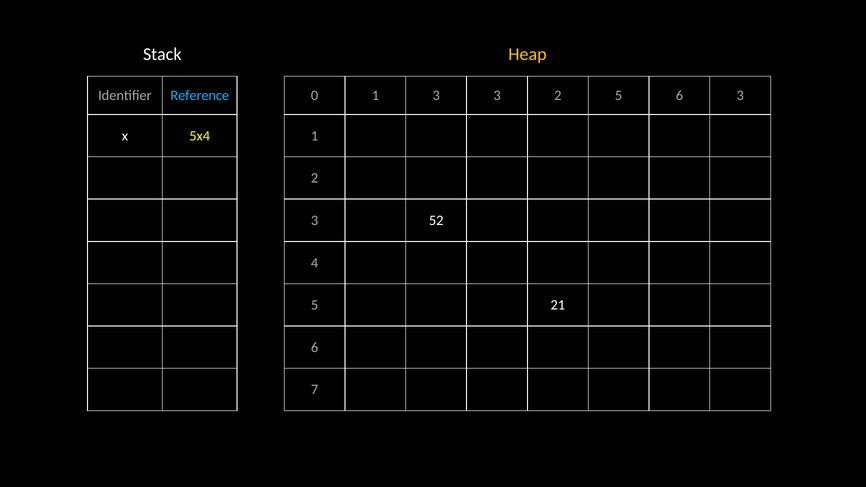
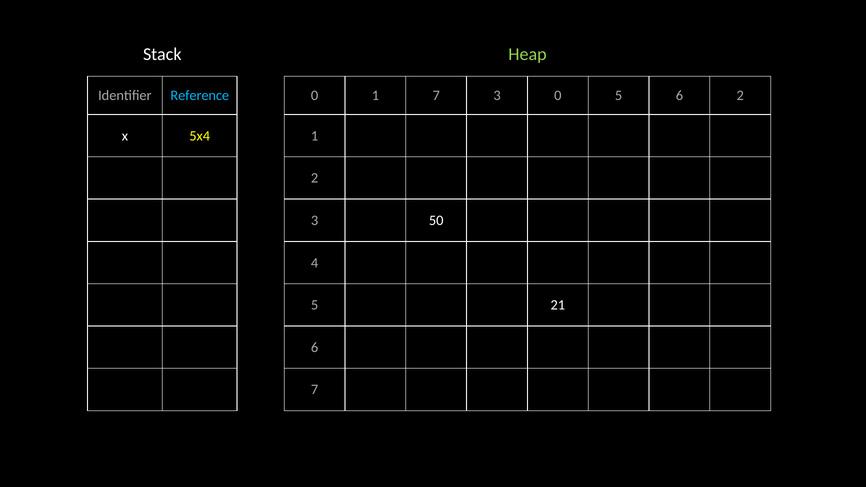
Heap colour: yellow -> light green
1 3: 3 -> 7
3 2: 2 -> 0
6 3: 3 -> 2
52: 52 -> 50
